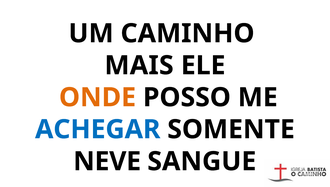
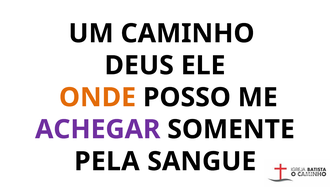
MAIS: MAIS -> DEUS
ACHEGAR colour: blue -> purple
NEVE: NEVE -> PELA
